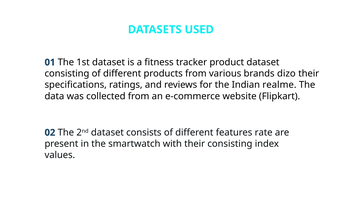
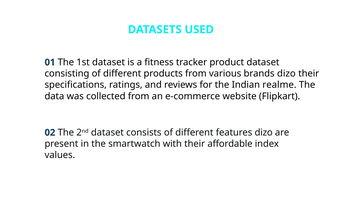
features rate: rate -> dizo
their consisting: consisting -> affordable
